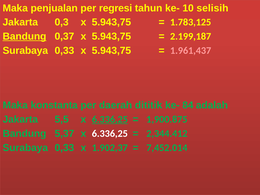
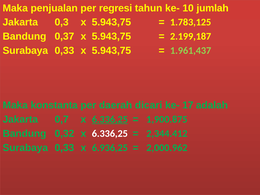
selisih: selisih -> jumlah
Bandung at (24, 36) underline: present -> none
1.961,437 colour: pink -> light green
dititik: dititik -> dicari
84: 84 -> 17
5,5: 5,5 -> 0,7
5,37: 5,37 -> 0,32
1.902,37: 1.902,37 -> 6.936,25
7,452.014: 7,452.014 -> 2,000.962
